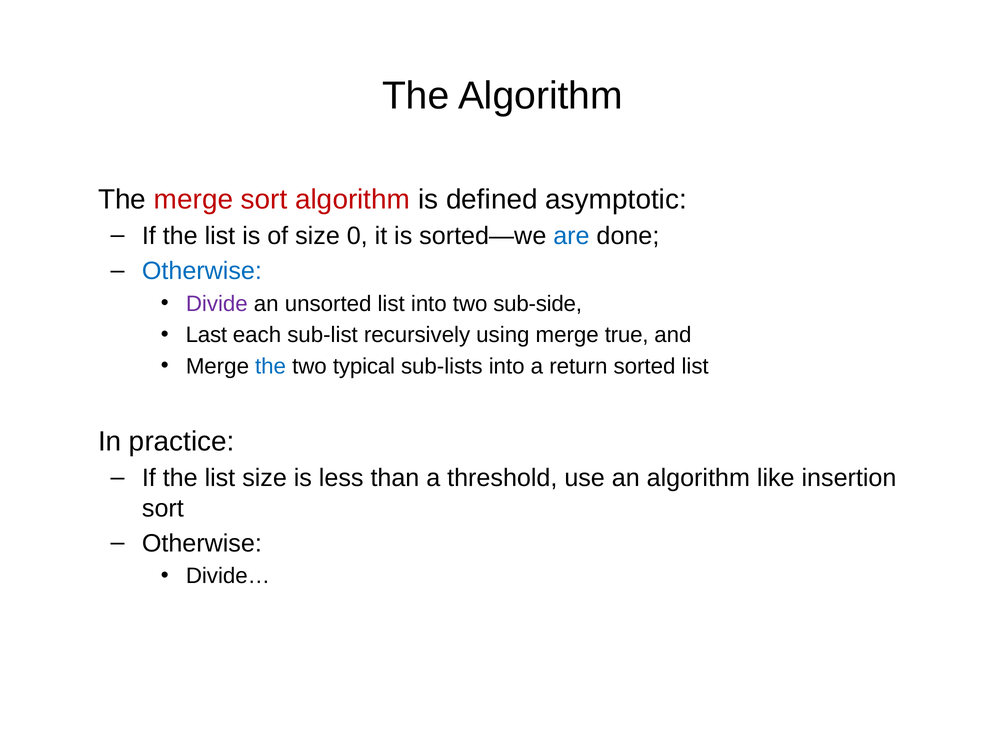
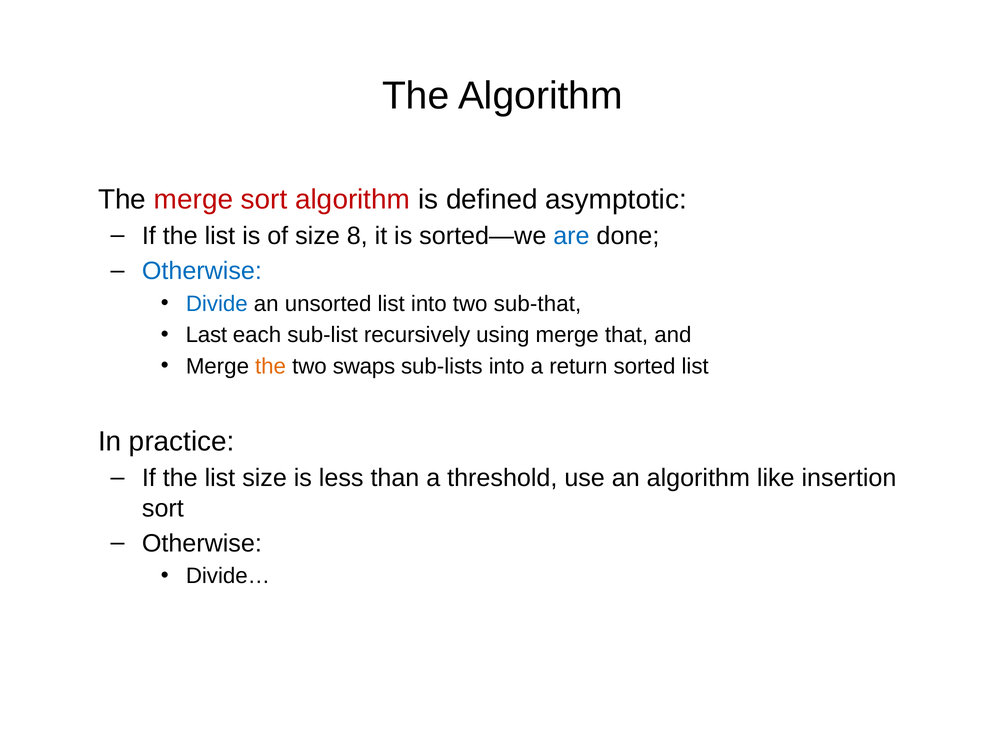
0: 0 -> 8
Divide colour: purple -> blue
sub-side: sub-side -> sub-that
true: true -> that
the at (271, 367) colour: blue -> orange
typical: typical -> swaps
